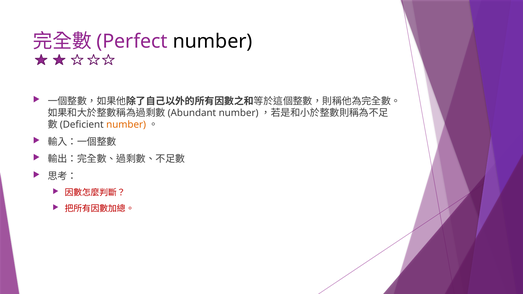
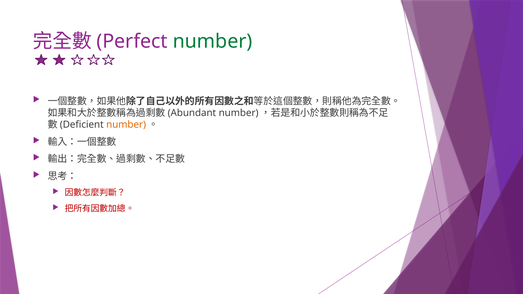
number at (213, 41) colour: black -> green
